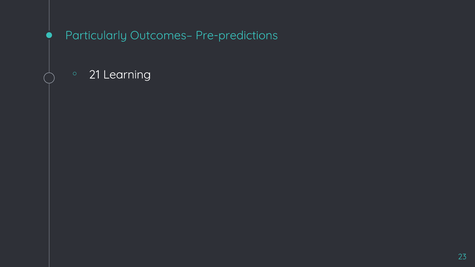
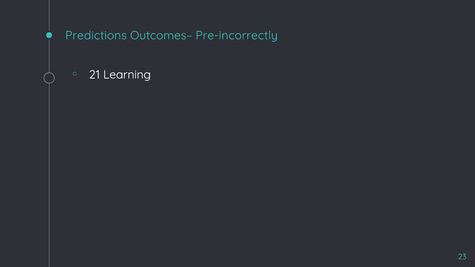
Particularly: Particularly -> Predictions
Pre-predictions: Pre-predictions -> Pre-incorrectly
